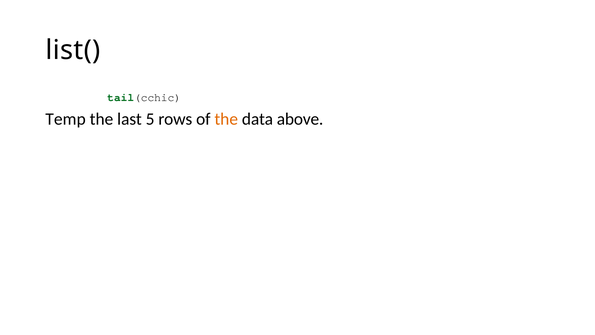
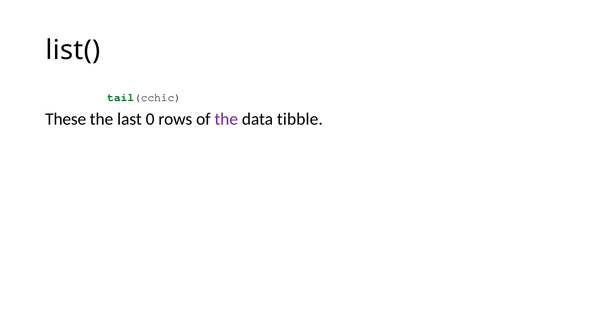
Temp: Temp -> These
5: 5 -> 0
the at (226, 119) colour: orange -> purple
above: above -> tibble
